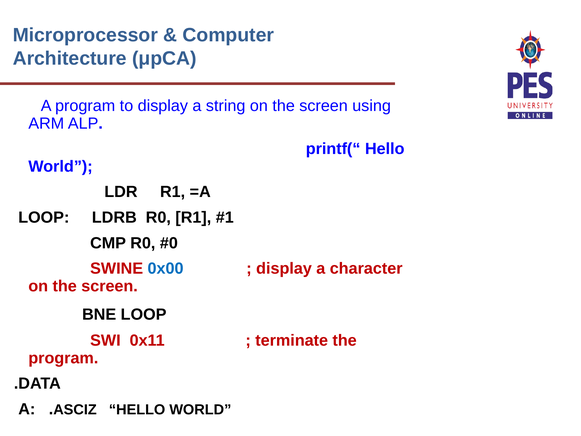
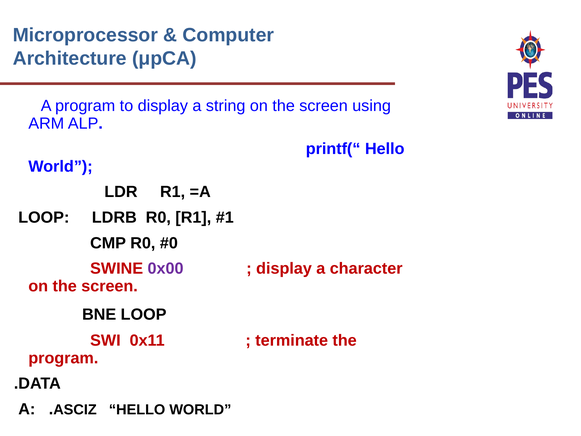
0x00 colour: blue -> purple
